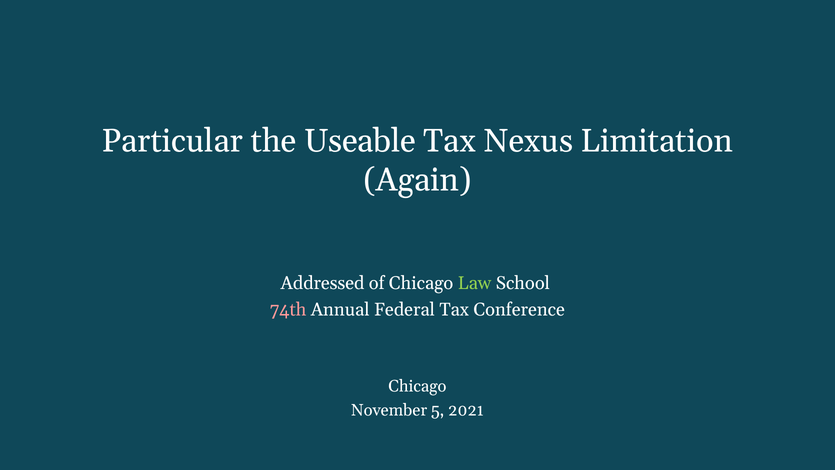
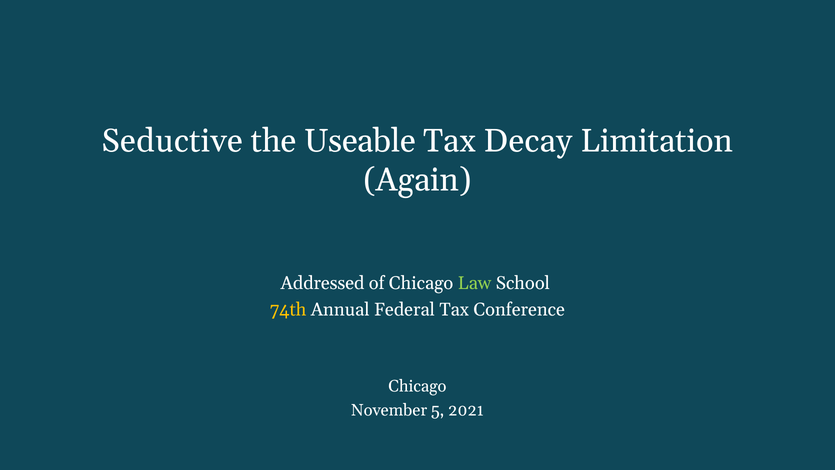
Particular: Particular -> Seductive
Nexus: Nexus -> Decay
74th colour: pink -> yellow
